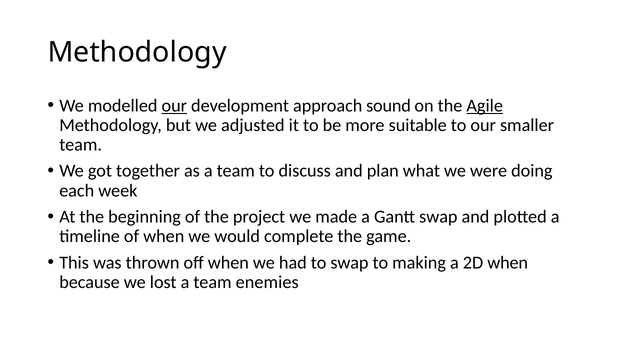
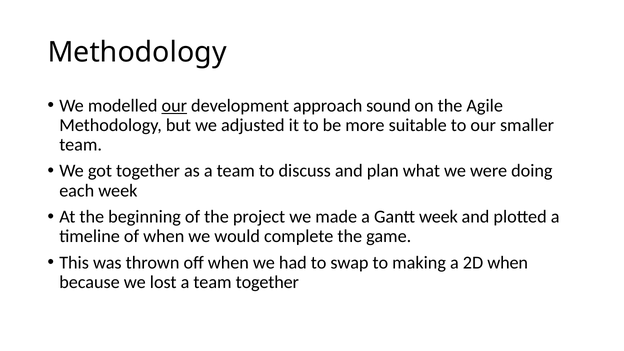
Agile underline: present -> none
Gantt swap: swap -> week
team enemies: enemies -> together
